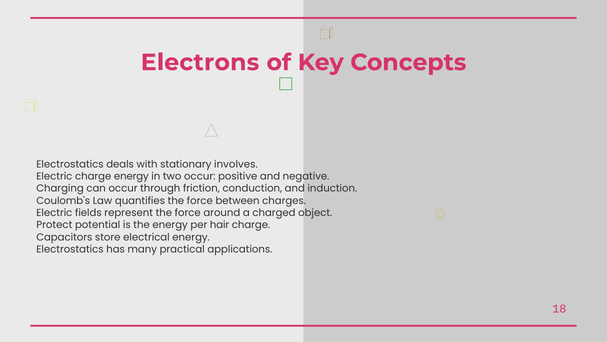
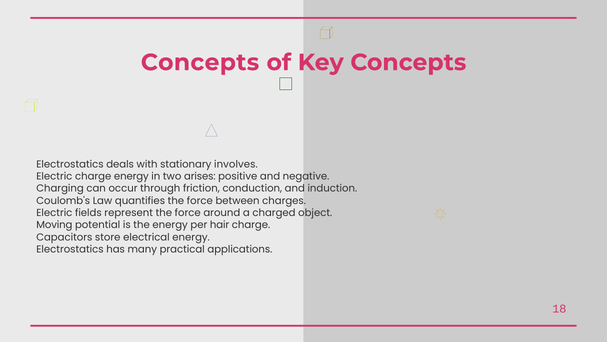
Electrons at (200, 62): Electrons -> Concepts
two occur: occur -> arises
Protect: Protect -> Moving
